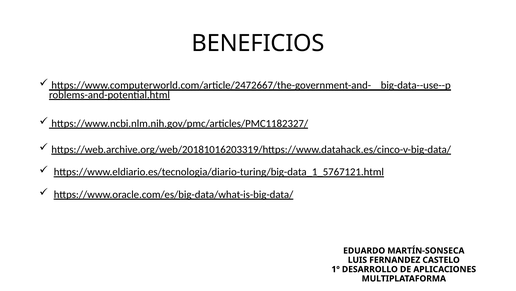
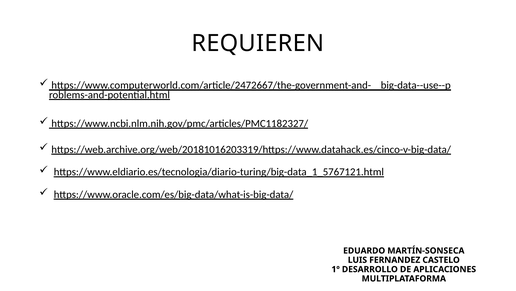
BENEFICIOS: BENEFICIOS -> REQUIEREN
